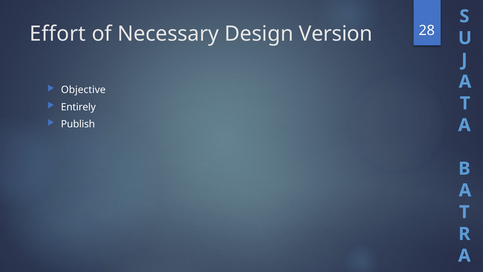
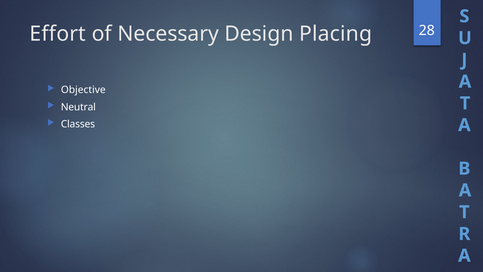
Version: Version -> Placing
Entirely: Entirely -> Neutral
Publish: Publish -> Classes
